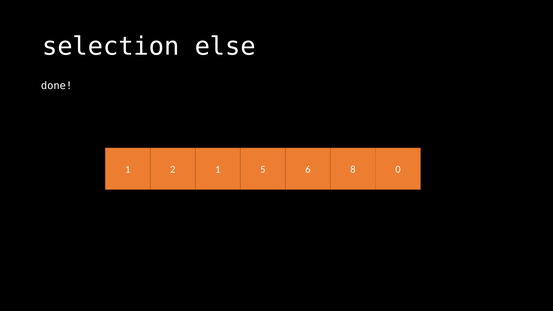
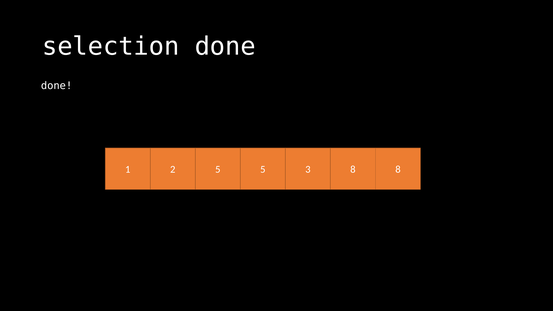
selection else: else -> done
2 1: 1 -> 5
6: 6 -> 3
8 0: 0 -> 8
